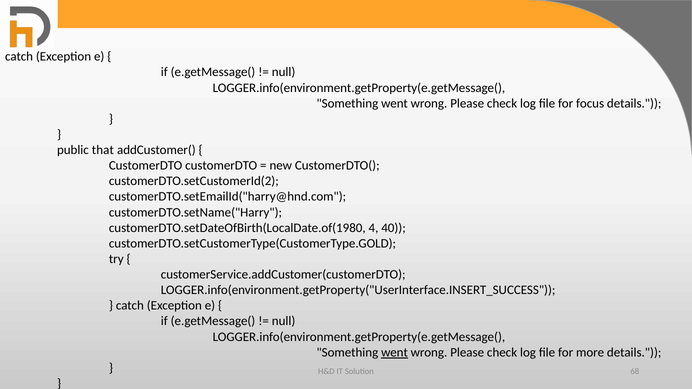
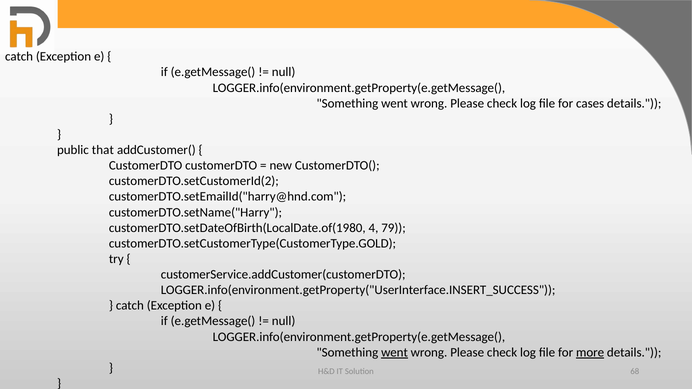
focus: focus -> cases
40: 40 -> 79
more underline: none -> present
